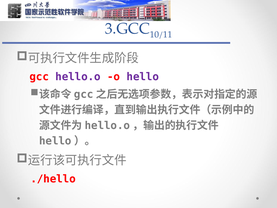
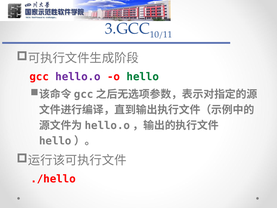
hello colour: purple -> green
